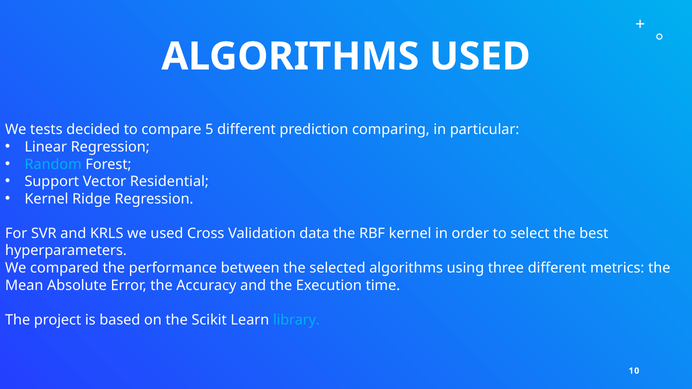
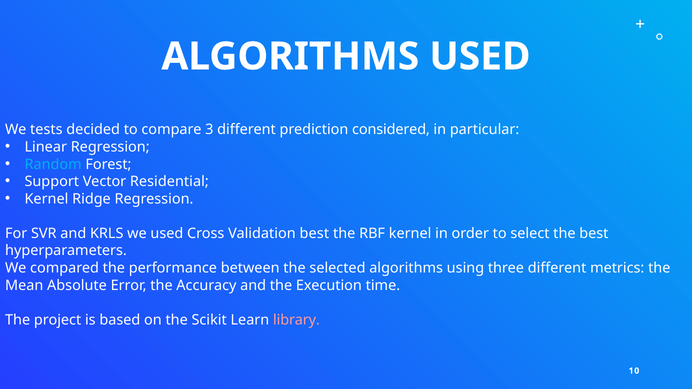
5: 5 -> 3
comparing: comparing -> considered
Validation data: data -> best
library colour: light blue -> pink
